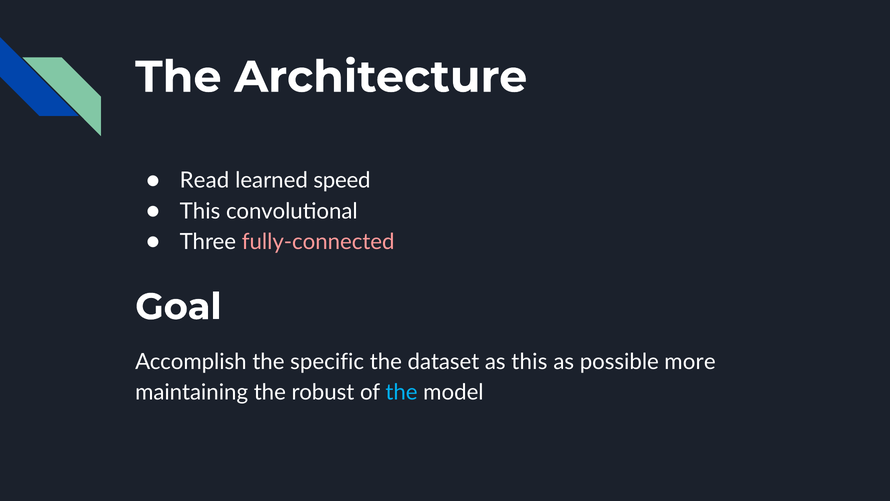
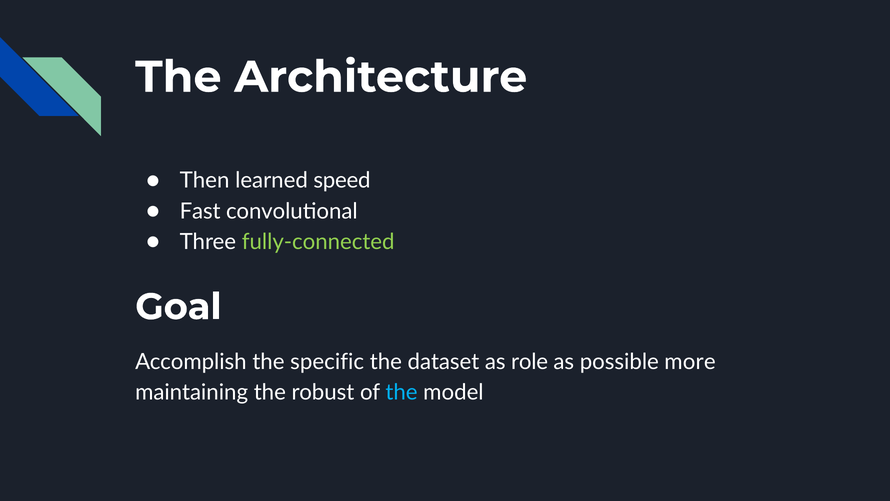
Read: Read -> Then
This at (200, 211): This -> Fast
fully-connected colour: pink -> light green
as this: this -> role
